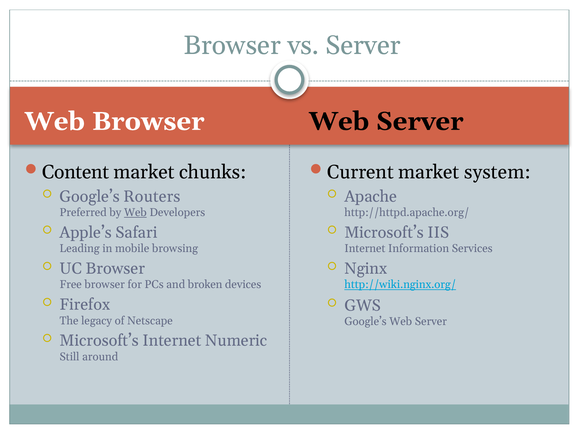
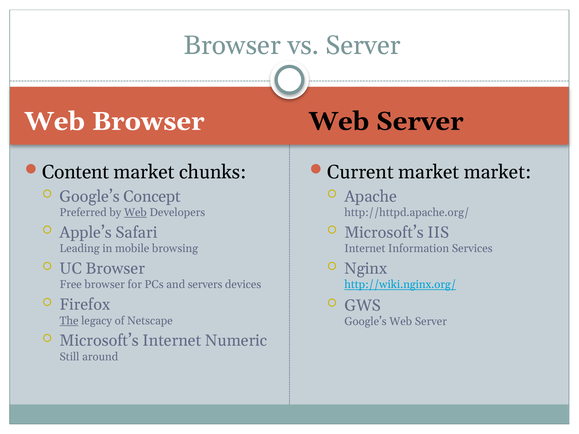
market system: system -> market
Routers: Routers -> Concept
broken: broken -> servers
The underline: none -> present
